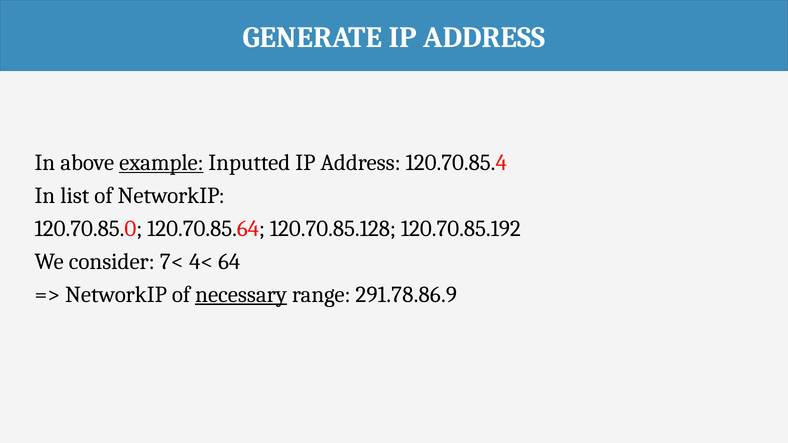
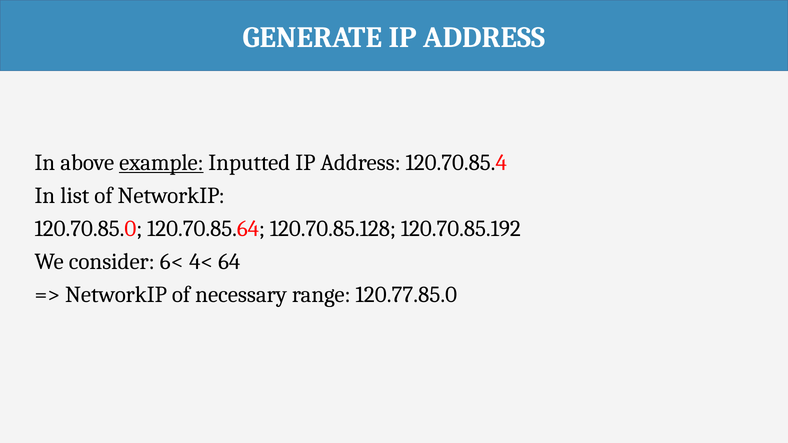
7<: 7< -> 6<
necessary underline: present -> none
291.78.86.9: 291.78.86.9 -> 120.77.85.0
